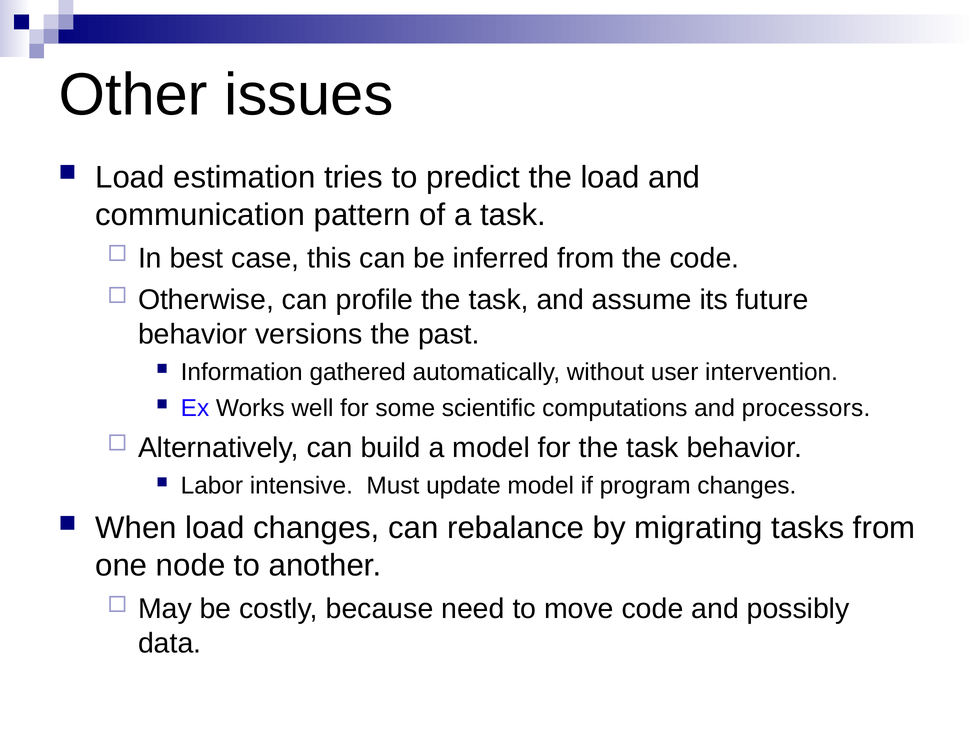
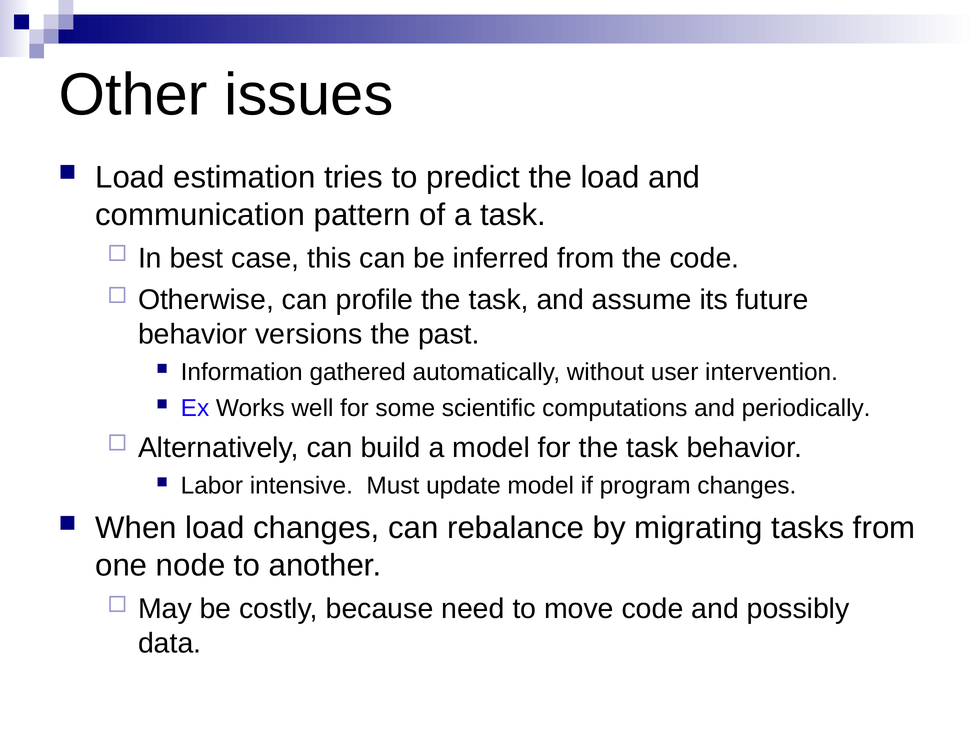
processors: processors -> periodically
